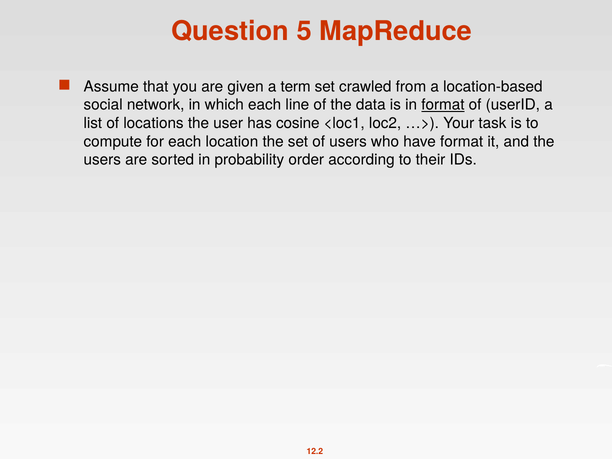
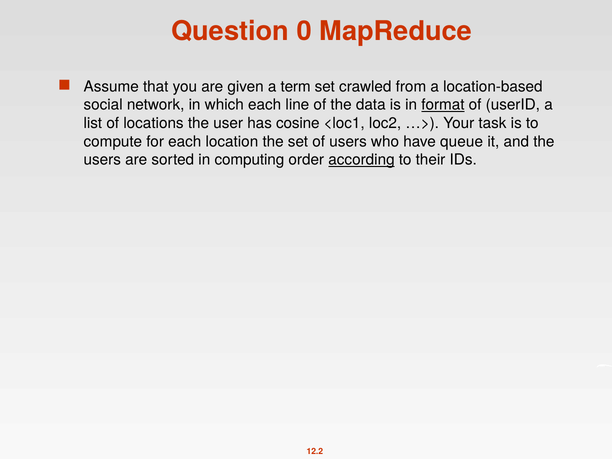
5: 5 -> 0
have format: format -> queue
probability: probability -> computing
according underline: none -> present
